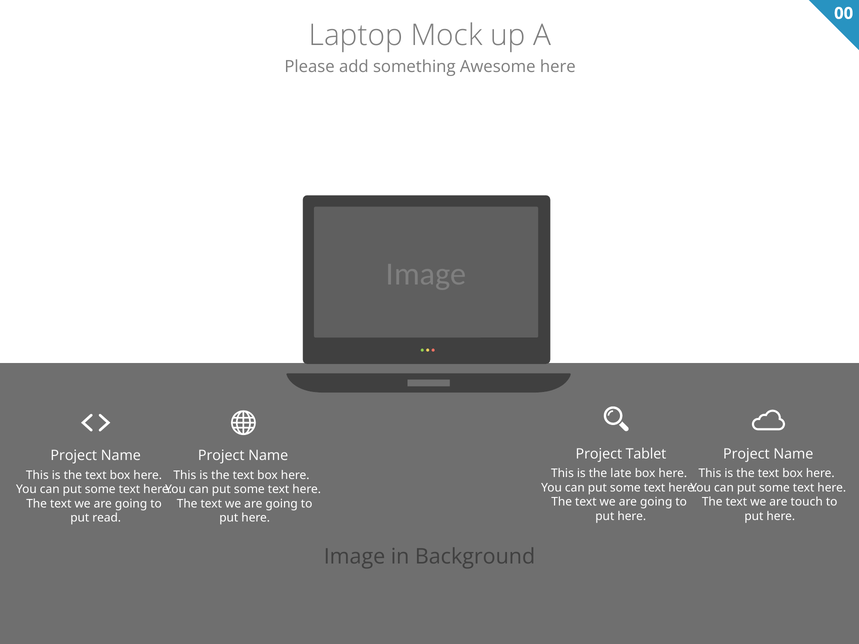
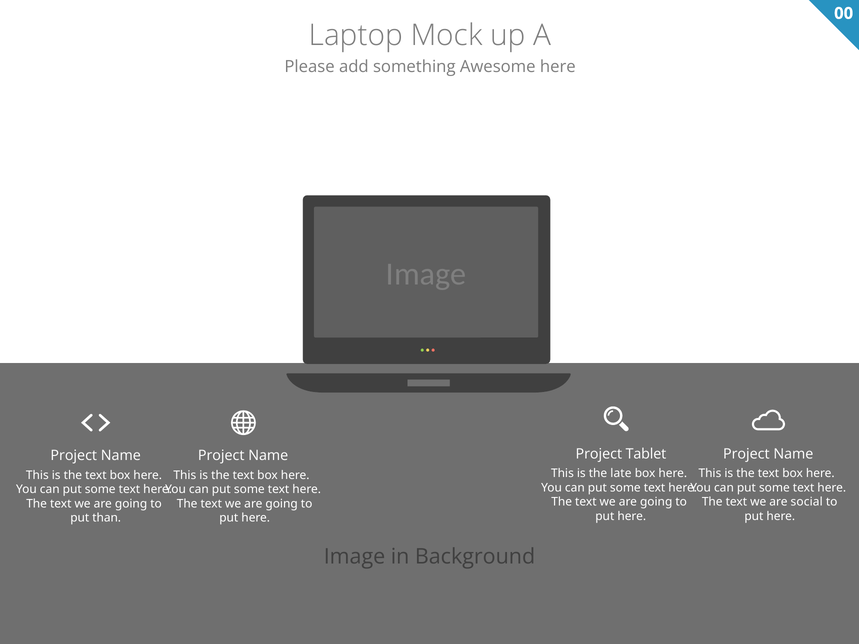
touch: touch -> social
read: read -> than
